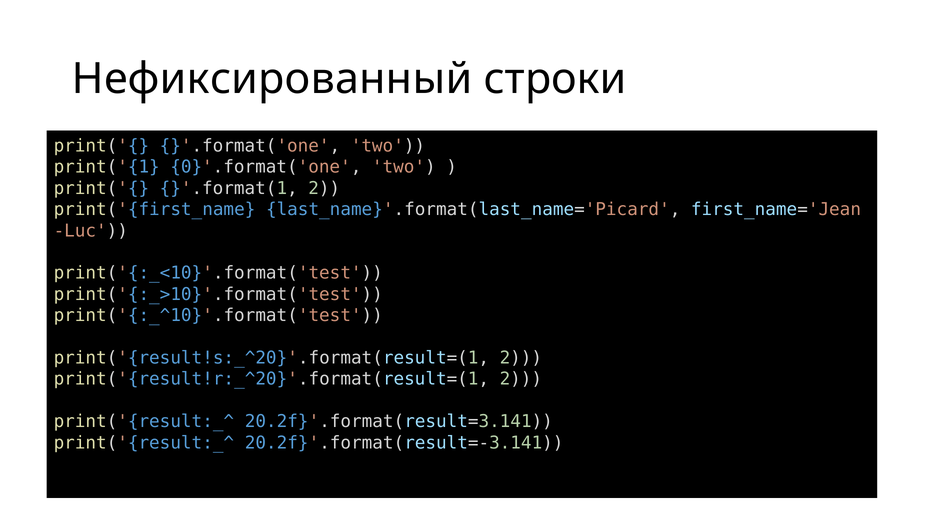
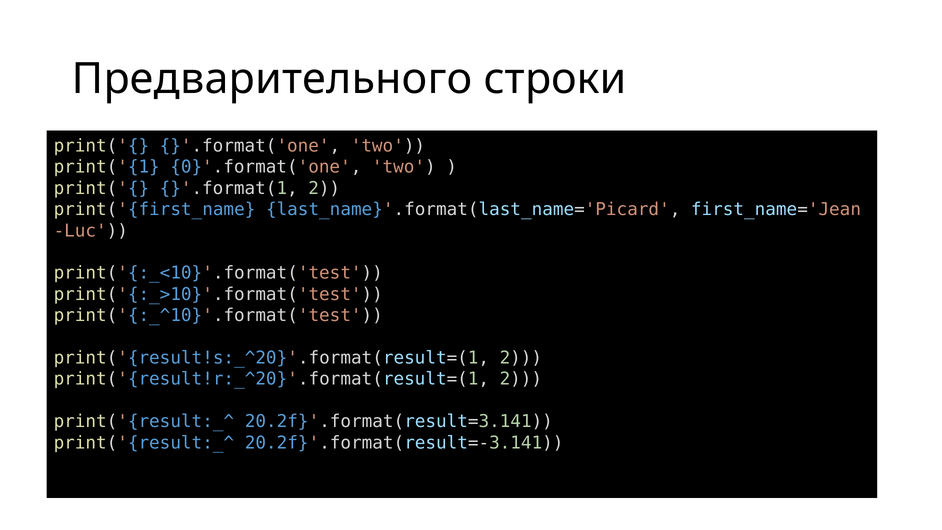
Нефиксированный: Нефиксированный -> Предварительного
